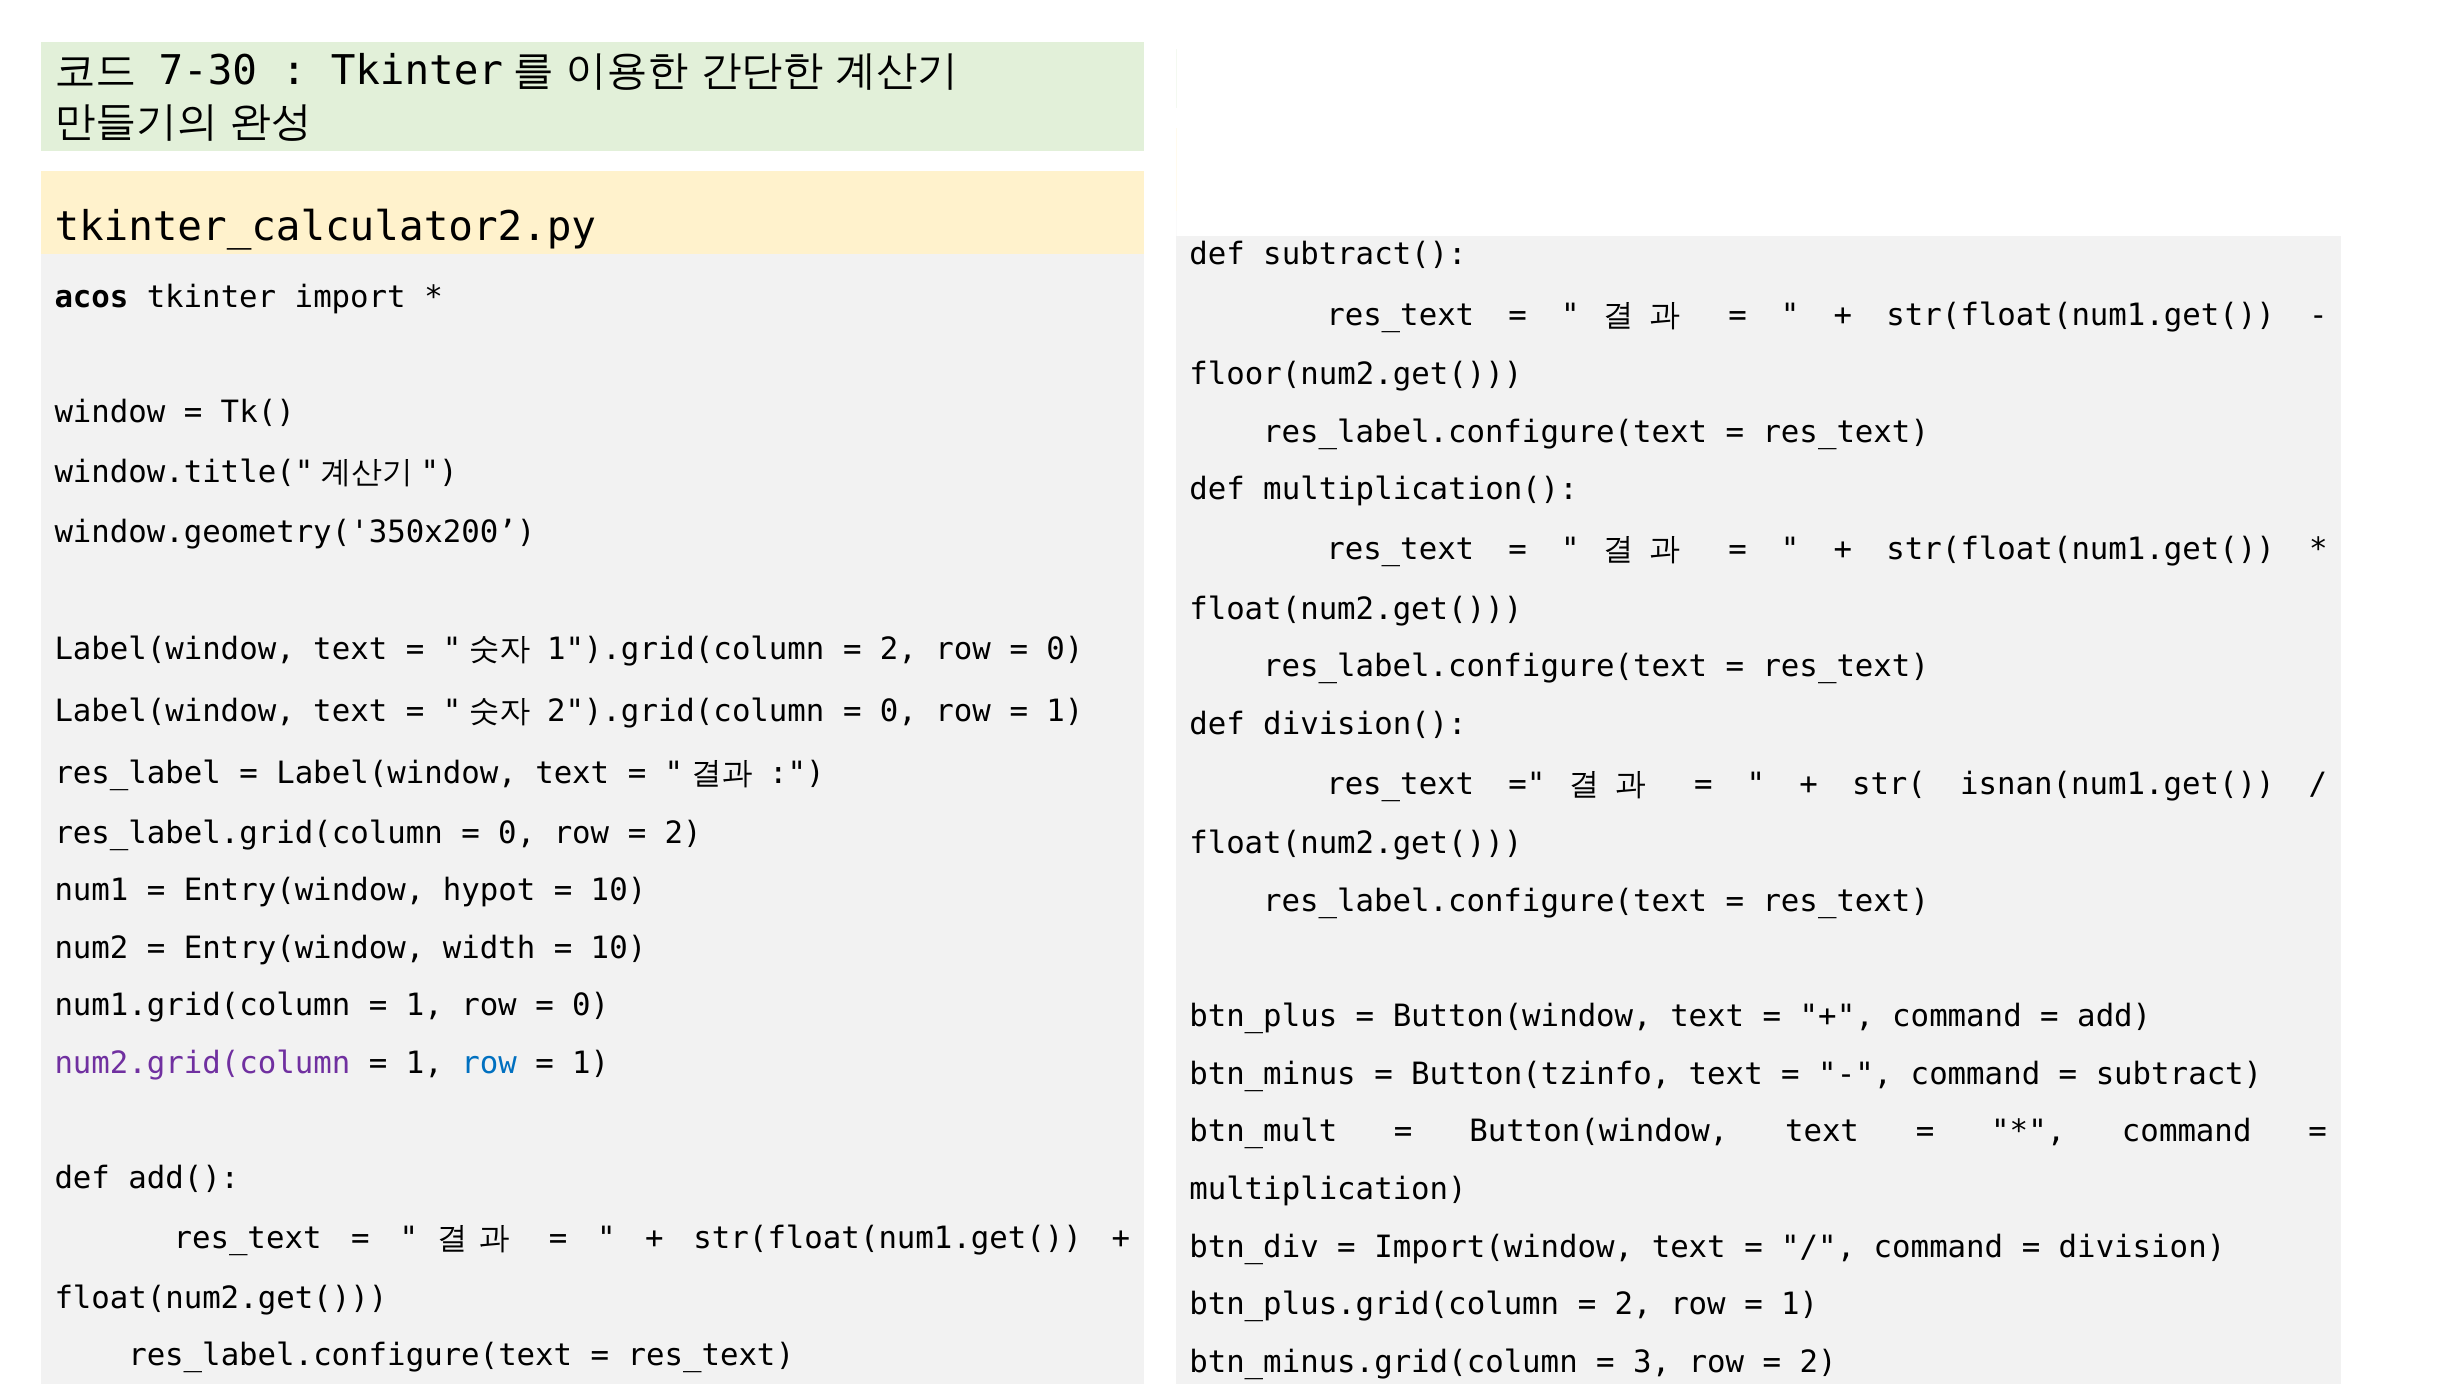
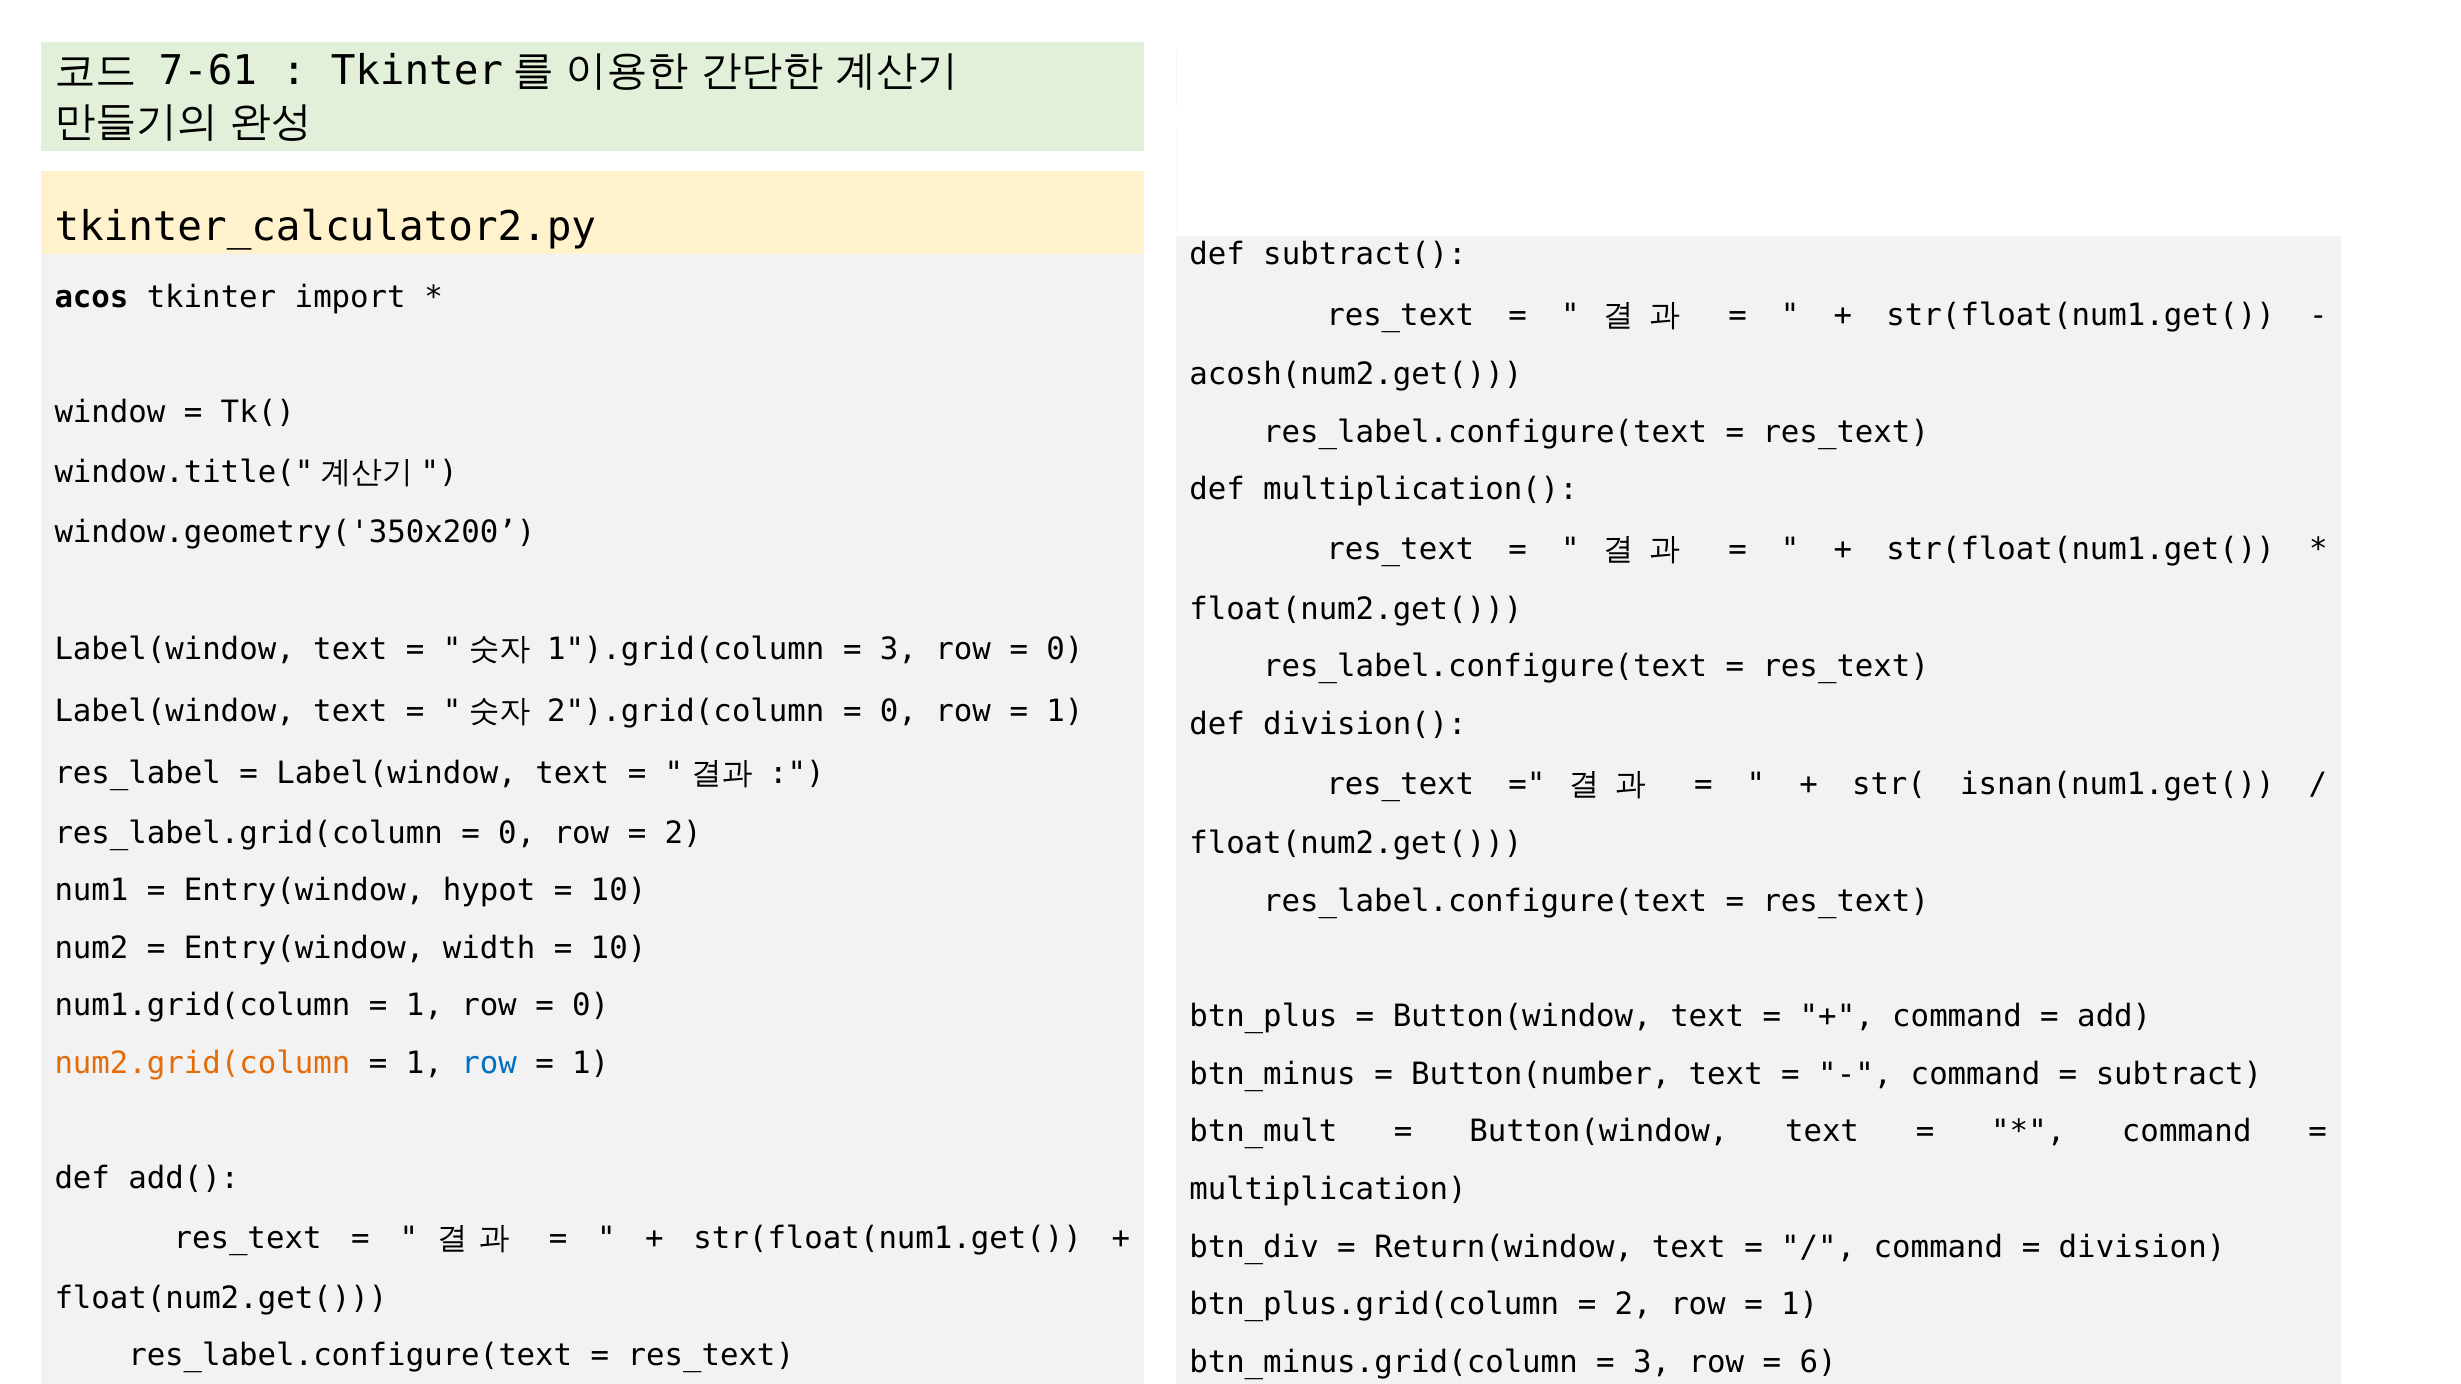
7-30 at (208, 71): 7-30 -> 7-61
floor(num2.get(: floor(num2.get( -> acosh(num2.get(
2 at (898, 650): 2 -> 3
num2.grid(column colour: purple -> orange
Button(tzinfo: Button(tzinfo -> Button(number
Import(window: Import(window -> Return(window
2 at (1818, 1363): 2 -> 6
